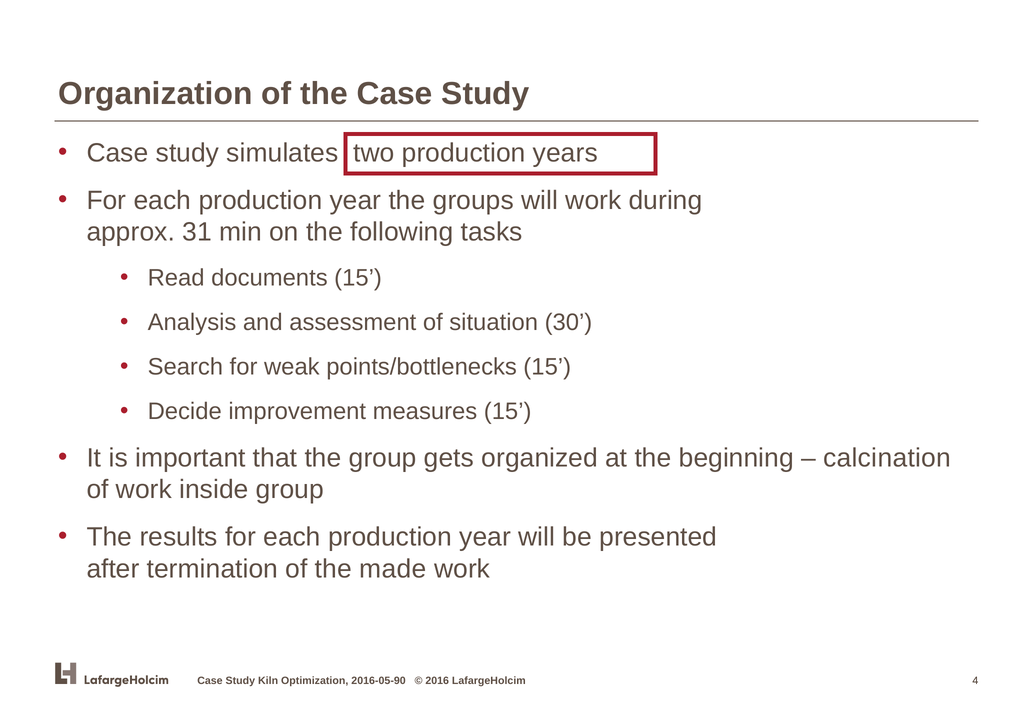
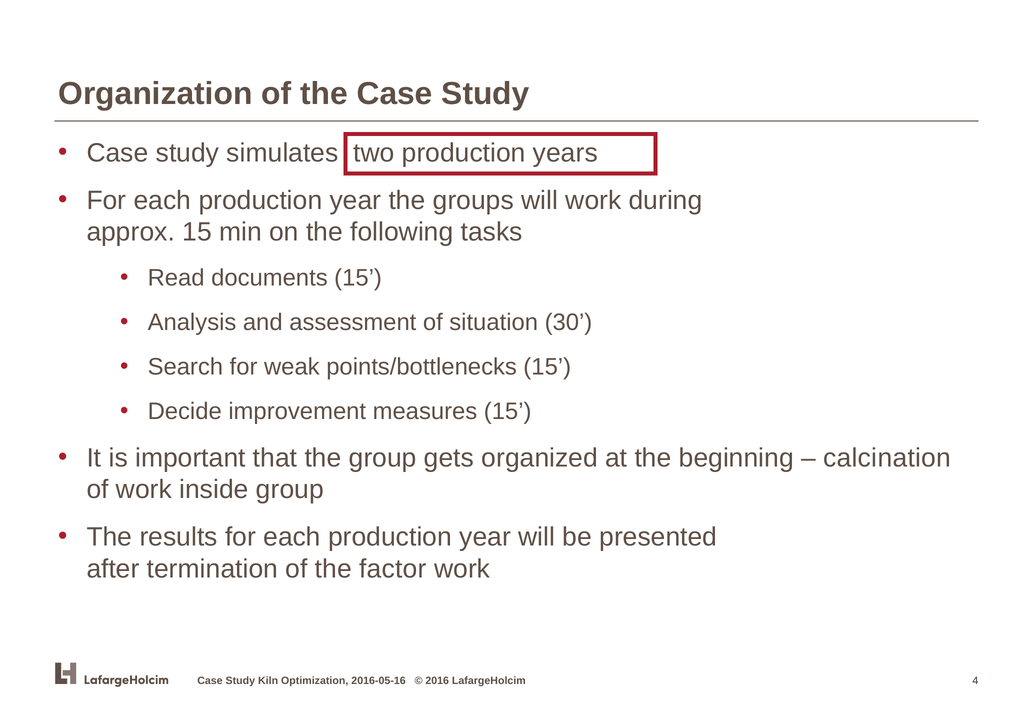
approx 31: 31 -> 15
made: made -> factor
2016-05-90: 2016-05-90 -> 2016-05-16
